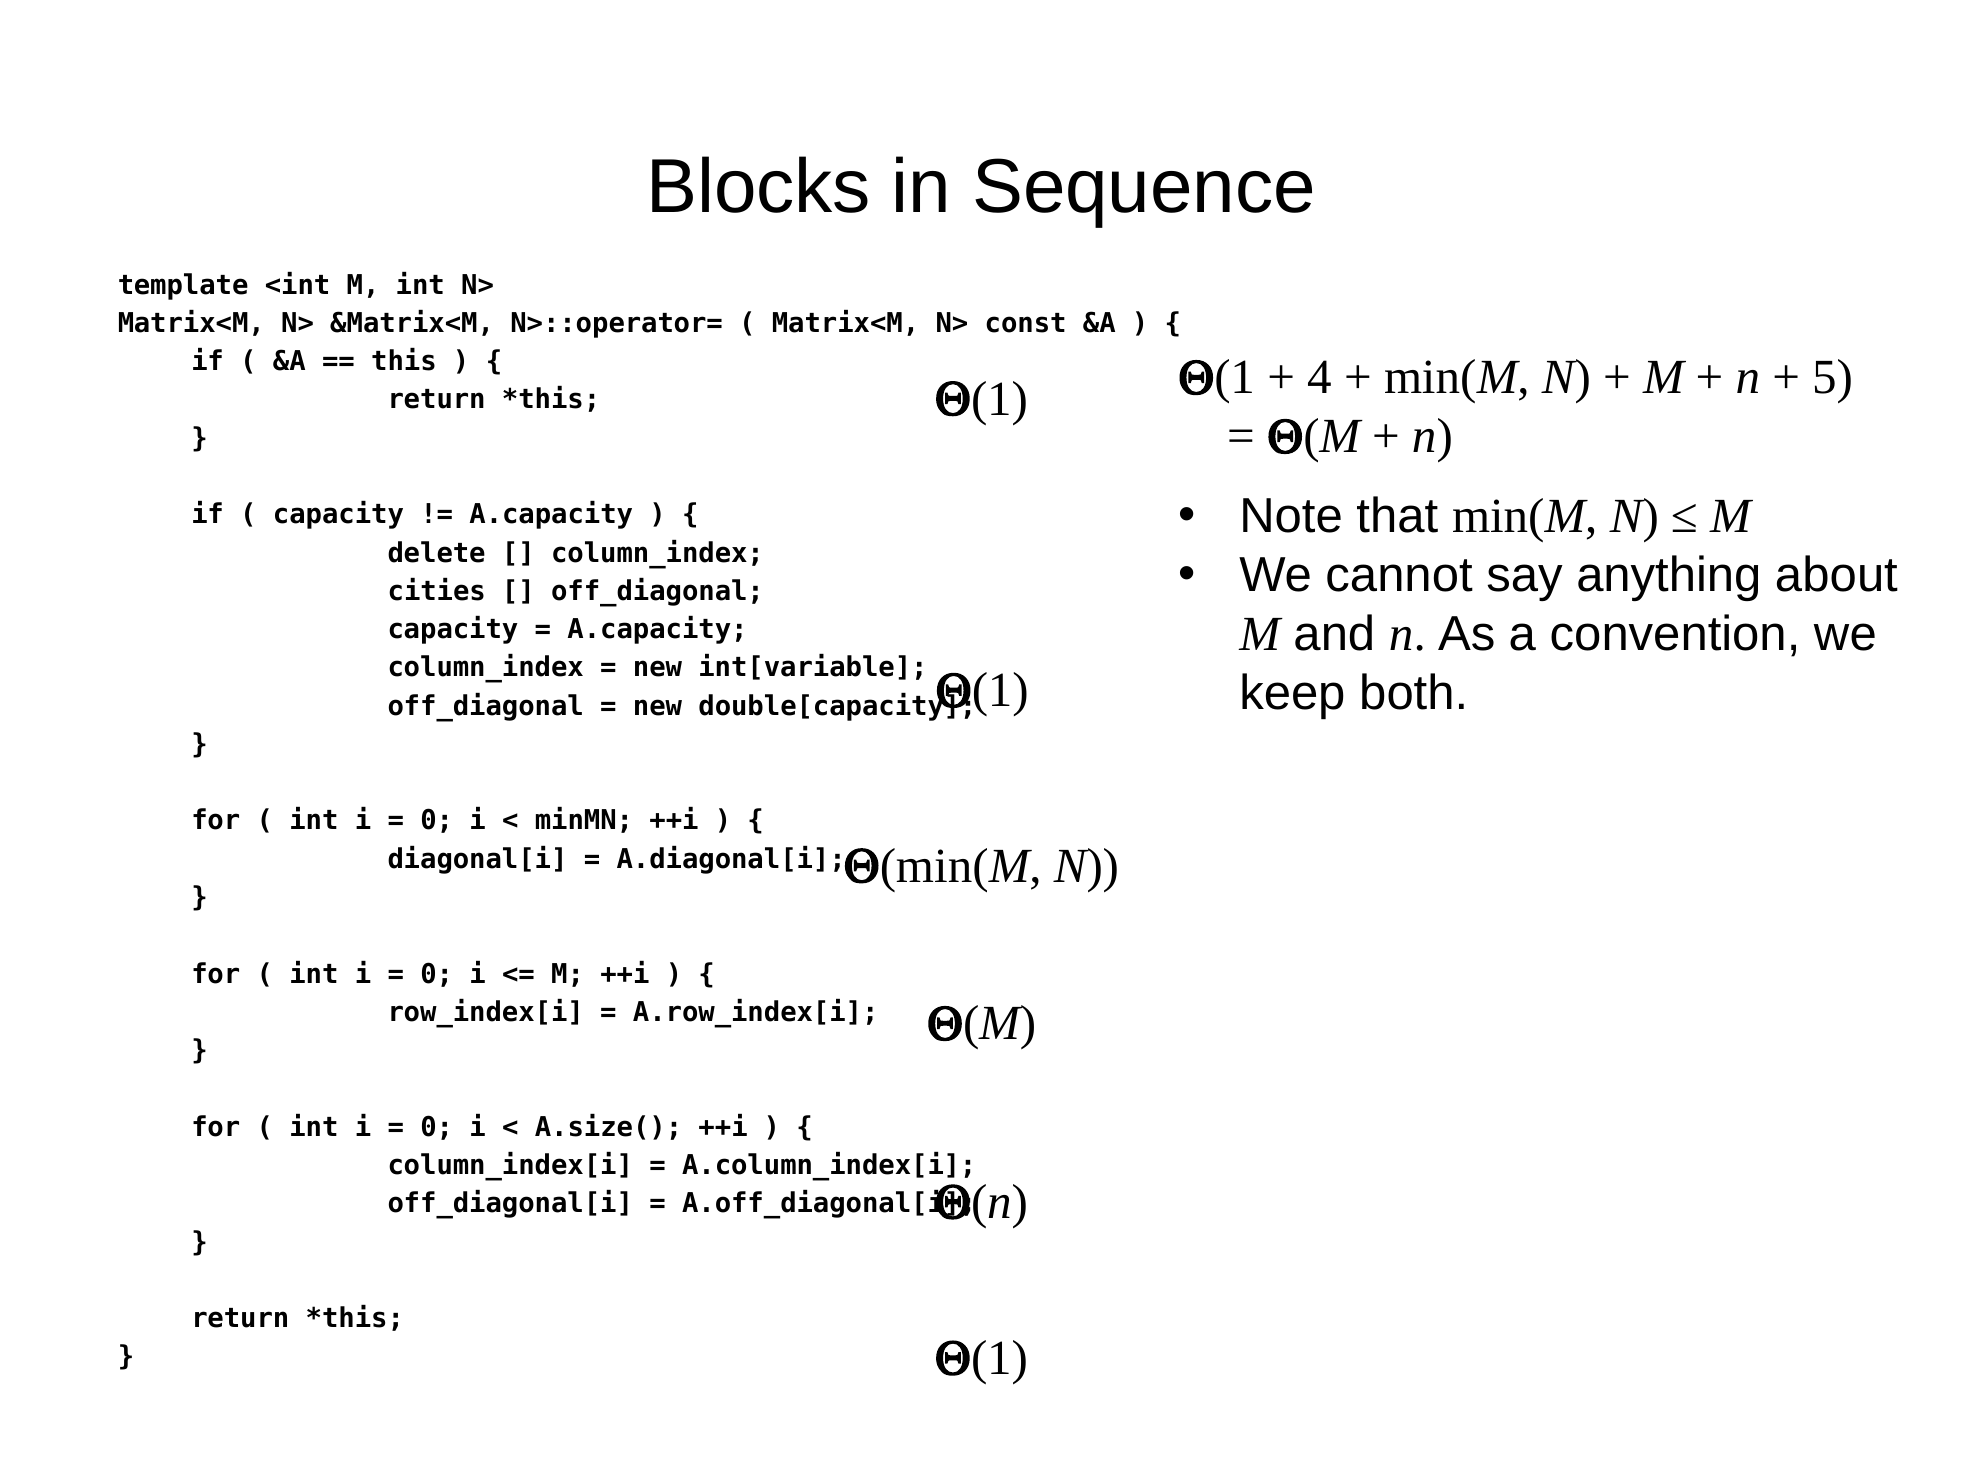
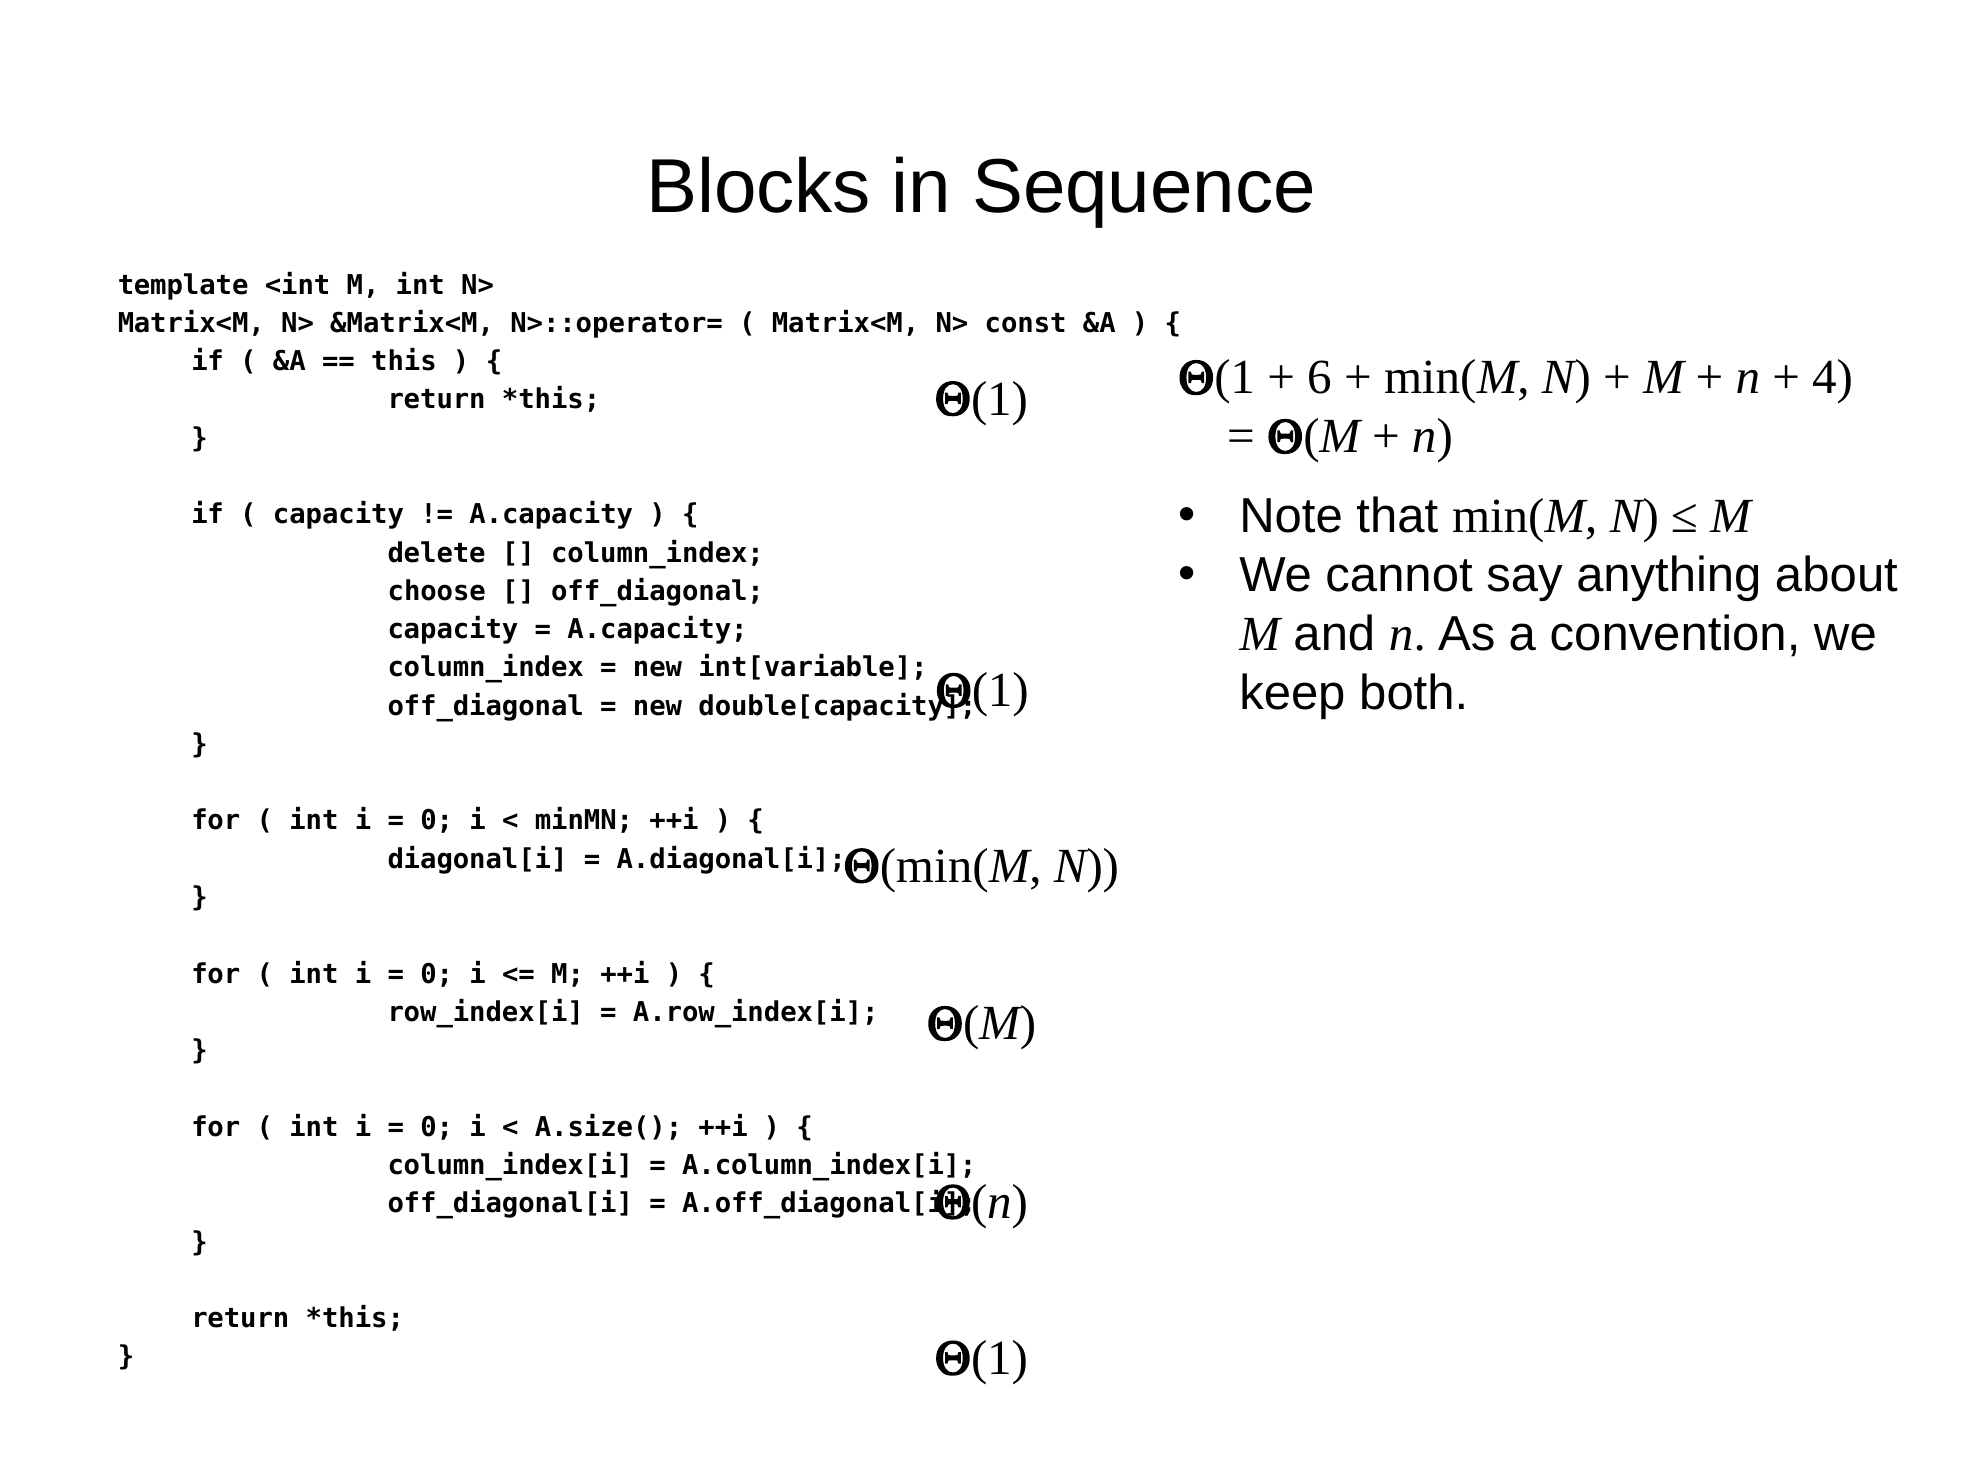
4: 4 -> 6
5: 5 -> 4
cities: cities -> choose
